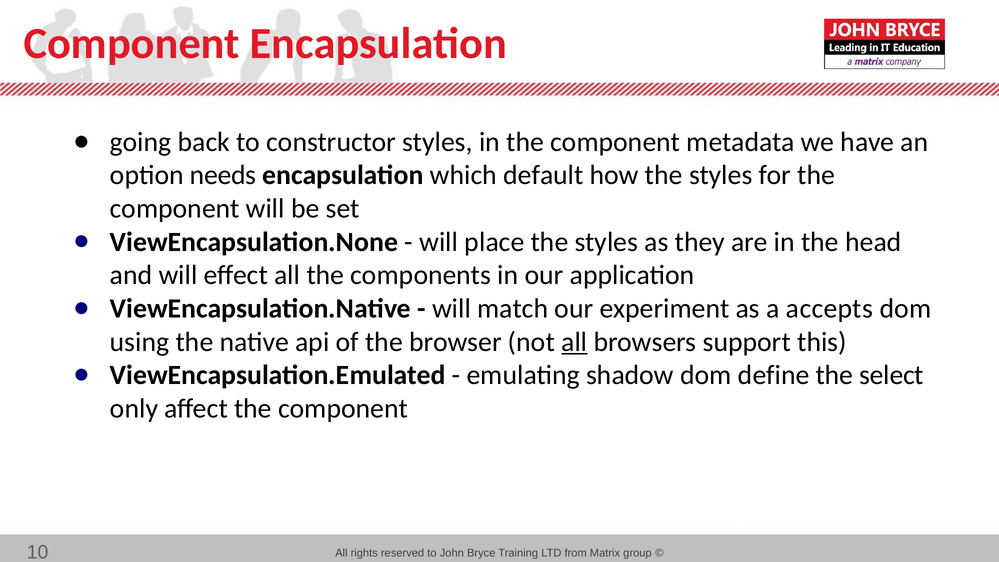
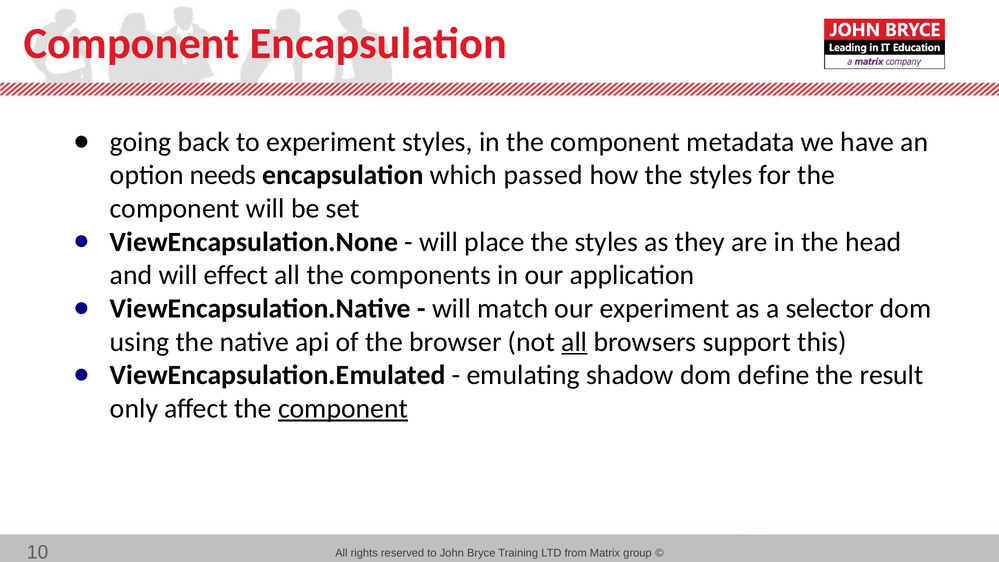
to constructor: constructor -> experiment
default: default -> passed
accepts: accepts -> selector
select: select -> result
component at (343, 408) underline: none -> present
